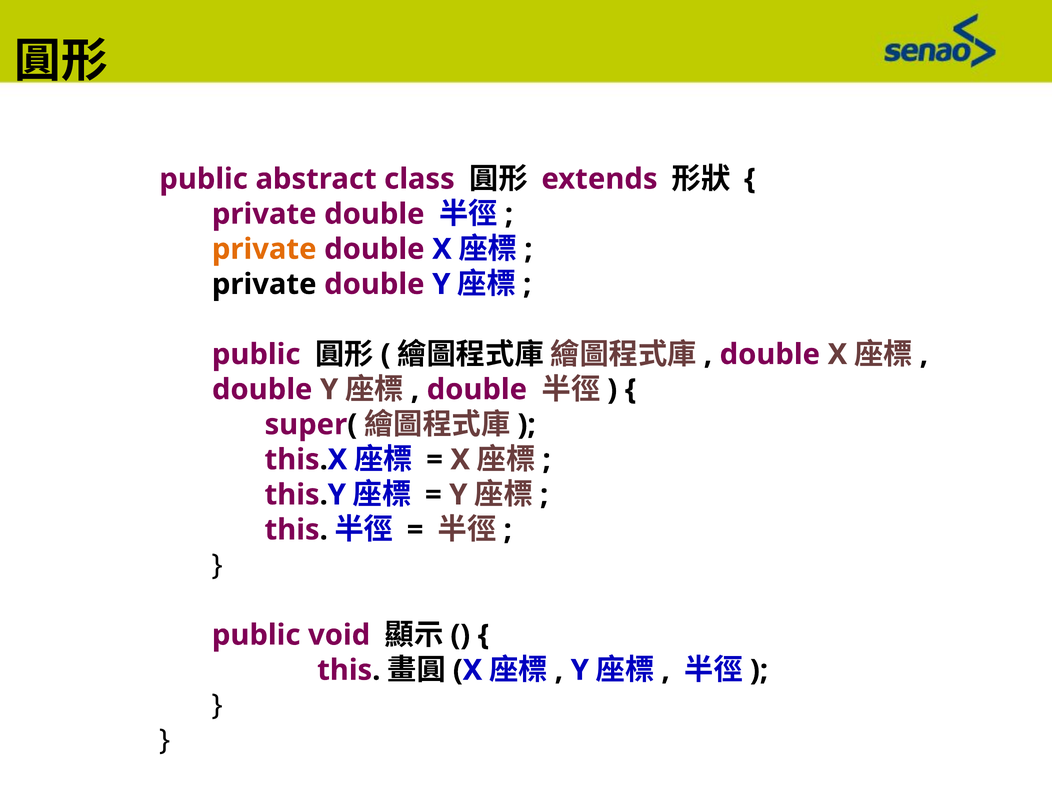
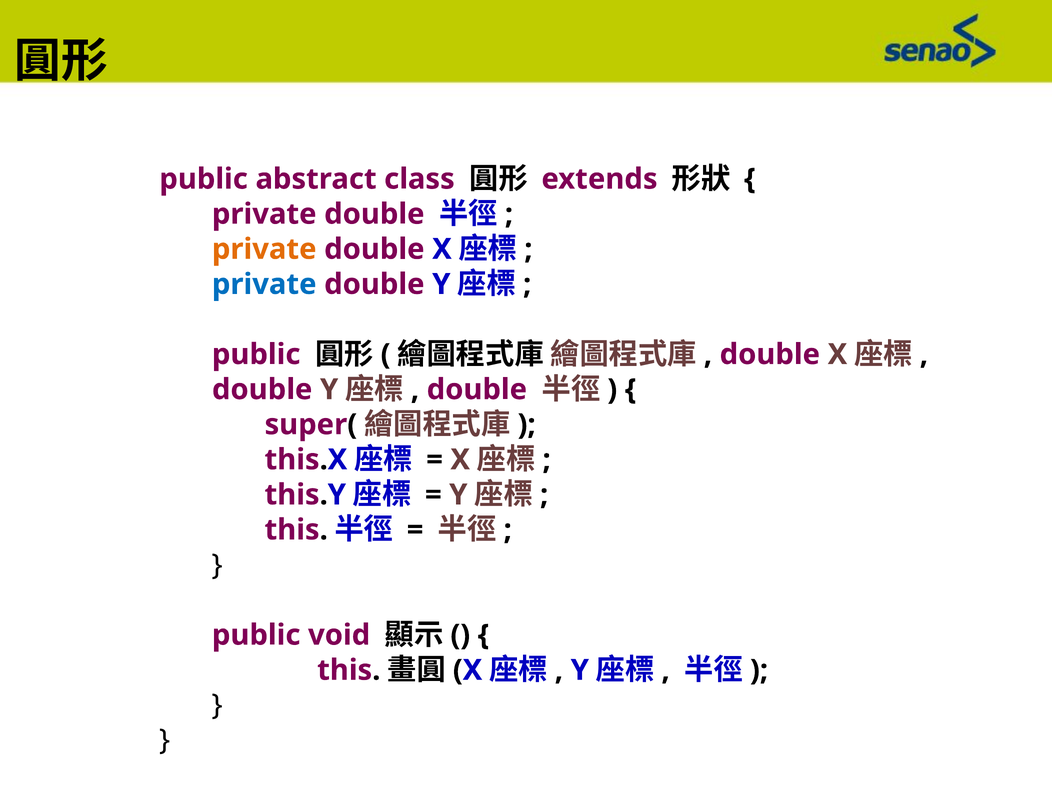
private at (264, 284) colour: black -> blue
